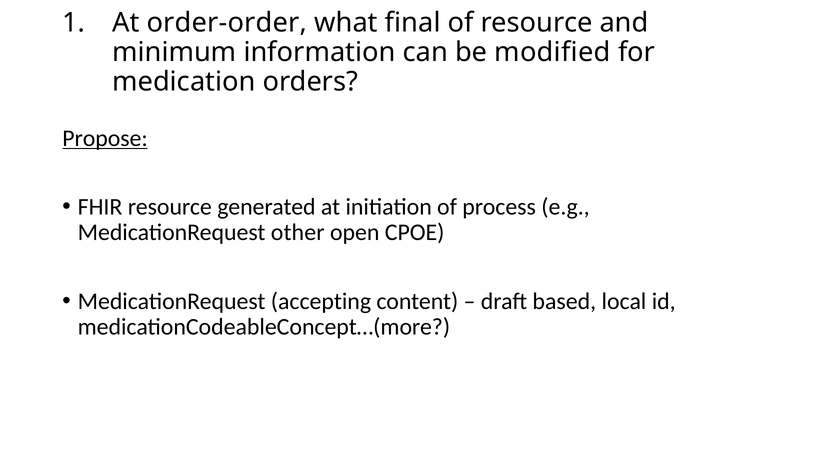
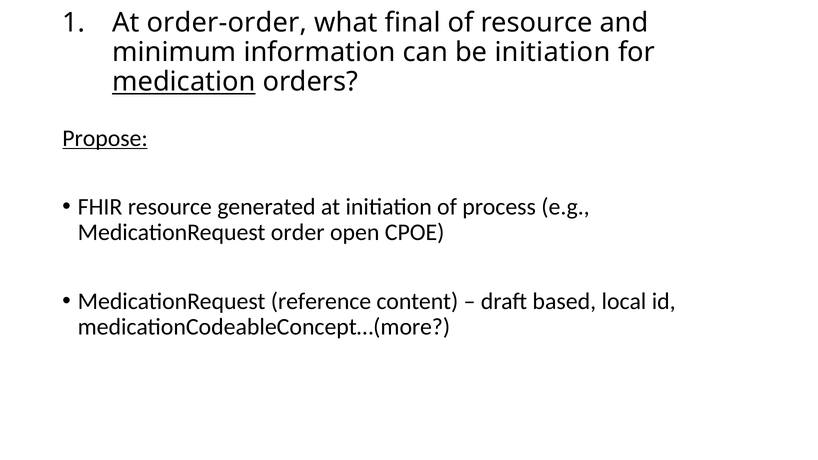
be modified: modified -> initiation
medication underline: none -> present
other: other -> order
accepting: accepting -> reference
